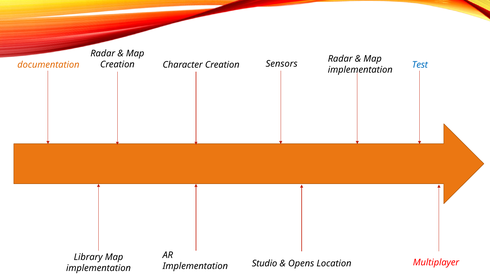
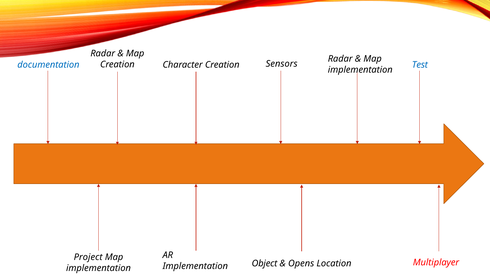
documentation colour: orange -> blue
Library: Library -> Project
Studio: Studio -> Object
